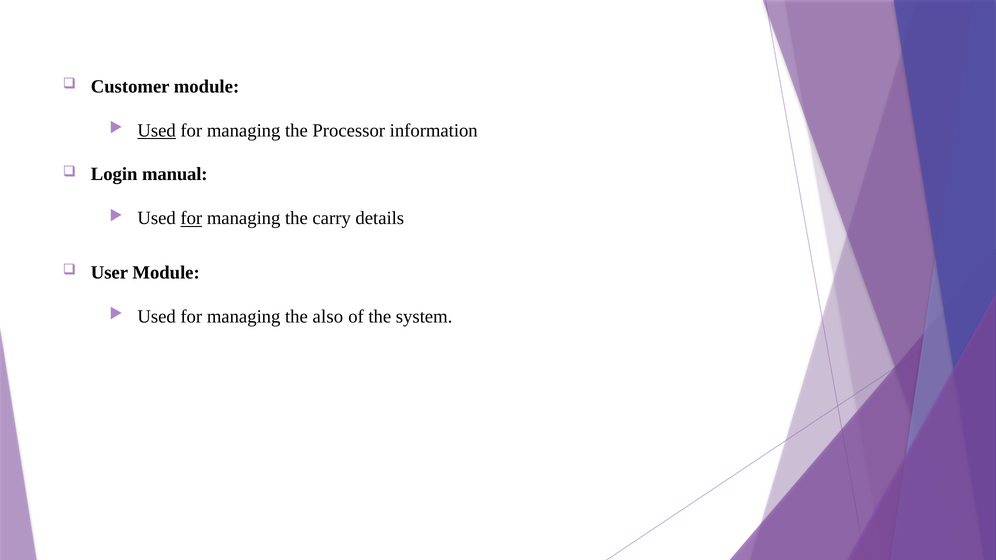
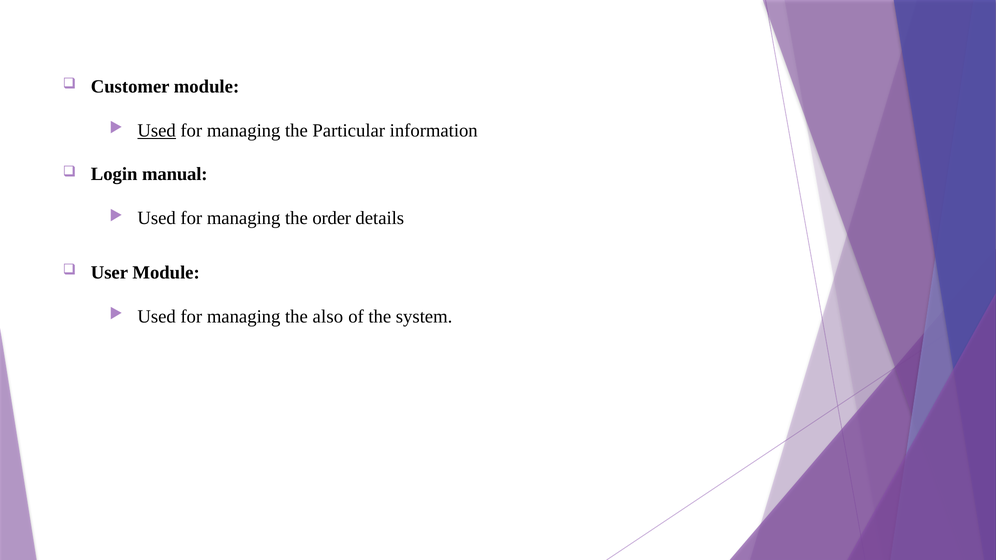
Processor: Processor -> Particular
for at (191, 218) underline: present -> none
carry: carry -> order
